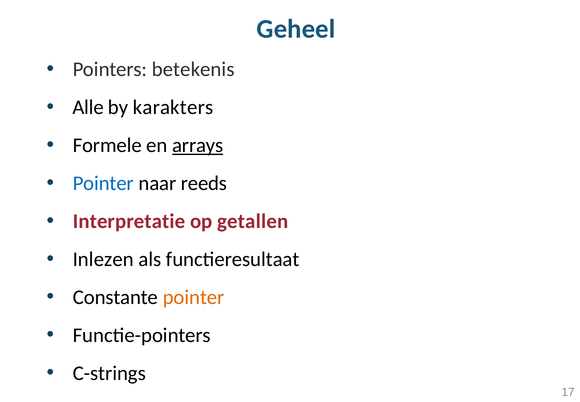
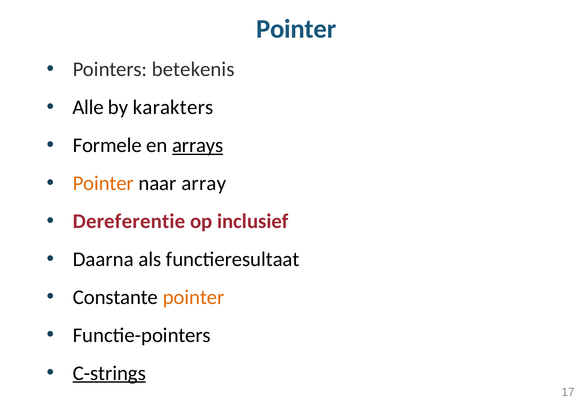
Geheel at (296, 29): Geheel -> Pointer
Pointer at (103, 183) colour: blue -> orange
reeds: reeds -> array
Interpretatie: Interpretatie -> Dereferentie
getallen: getallen -> inclusief
Inlezen: Inlezen -> Daarna
C-strings underline: none -> present
